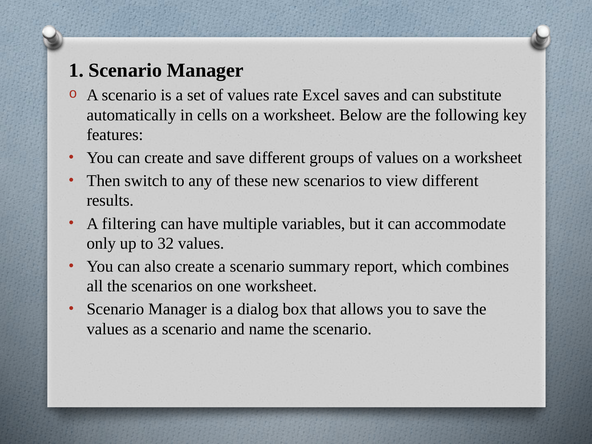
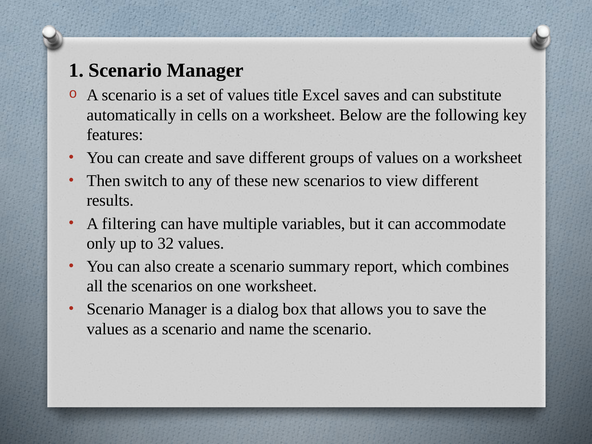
rate: rate -> title
